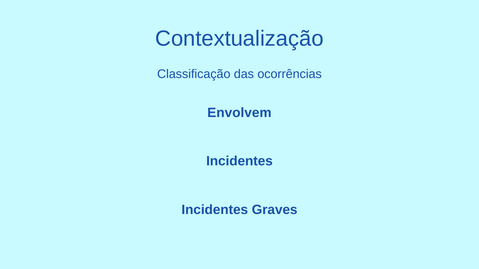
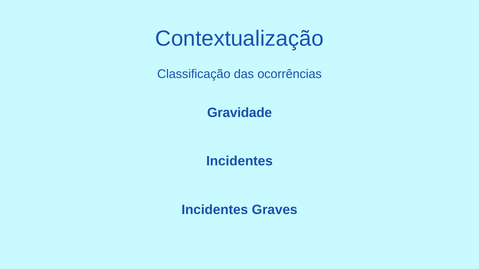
Envolvem: Envolvem -> Gravidade
